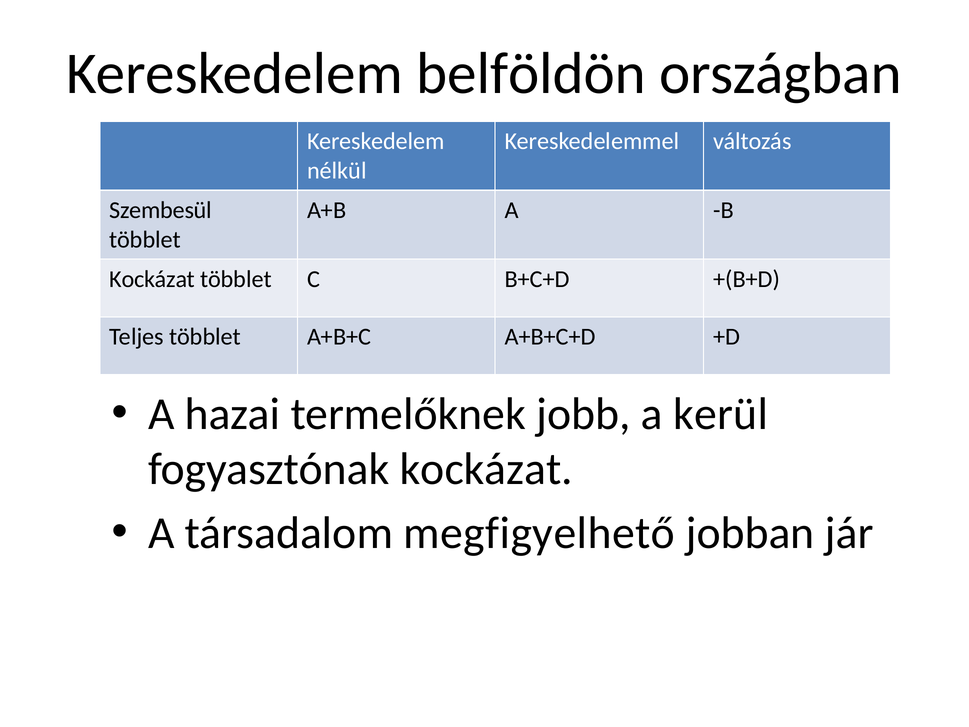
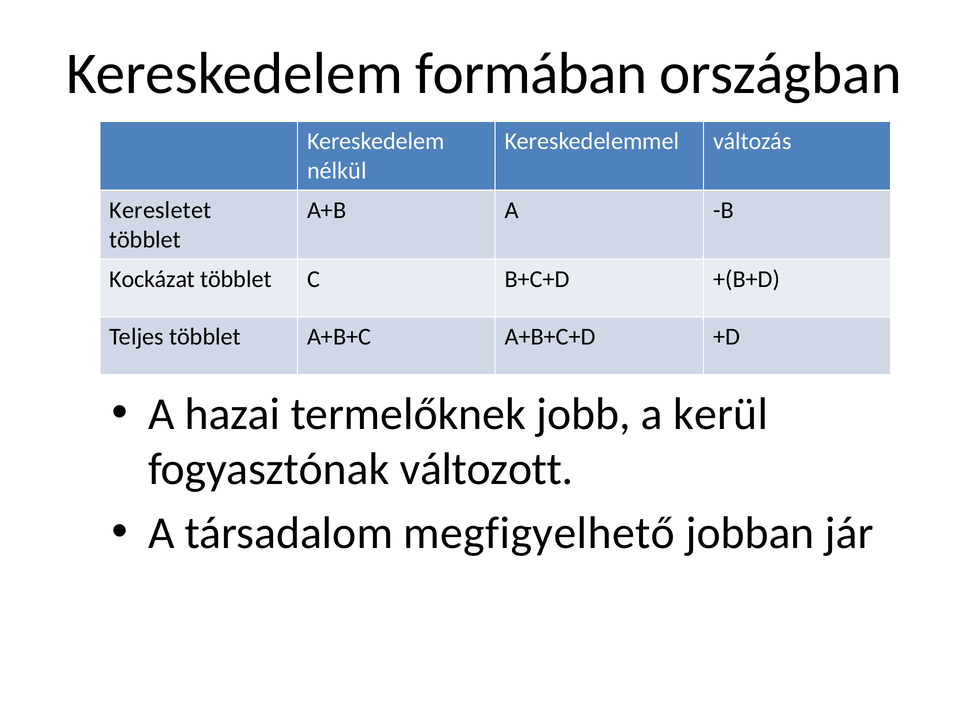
belföldön: belföldön -> formában
Szembesül: Szembesül -> Keresletet
fogyasztónak kockázat: kockázat -> változott
